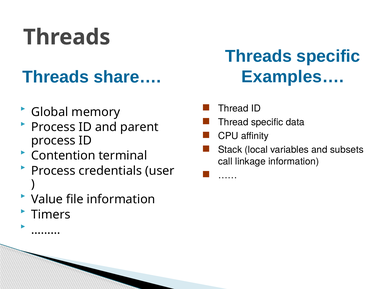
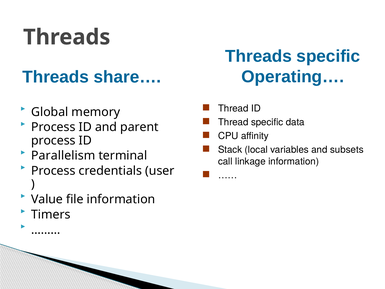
Examples…: Examples… -> Operating…
Contention: Contention -> Parallelism
